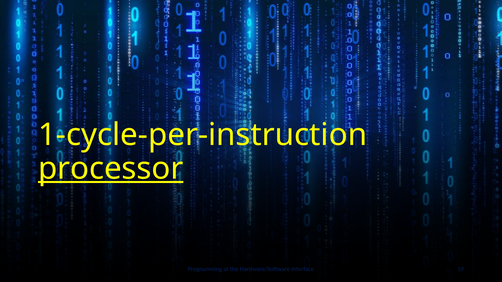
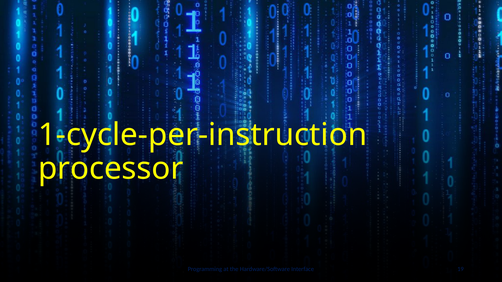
processor underline: present -> none
